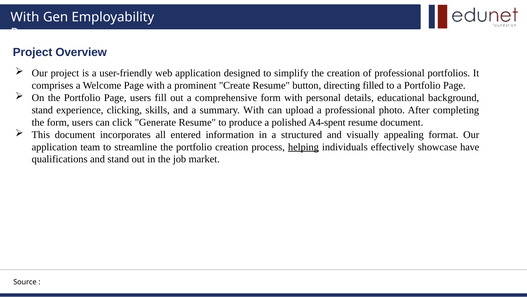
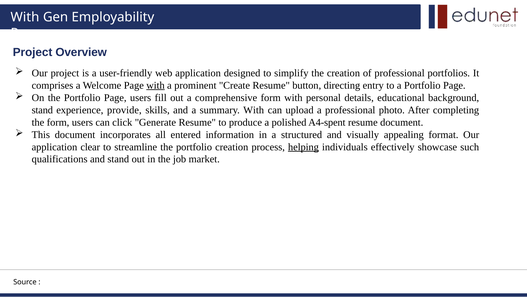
with at (156, 85) underline: none -> present
filled: filled -> entry
clicking: clicking -> provide
team: team -> clear
have: have -> such
